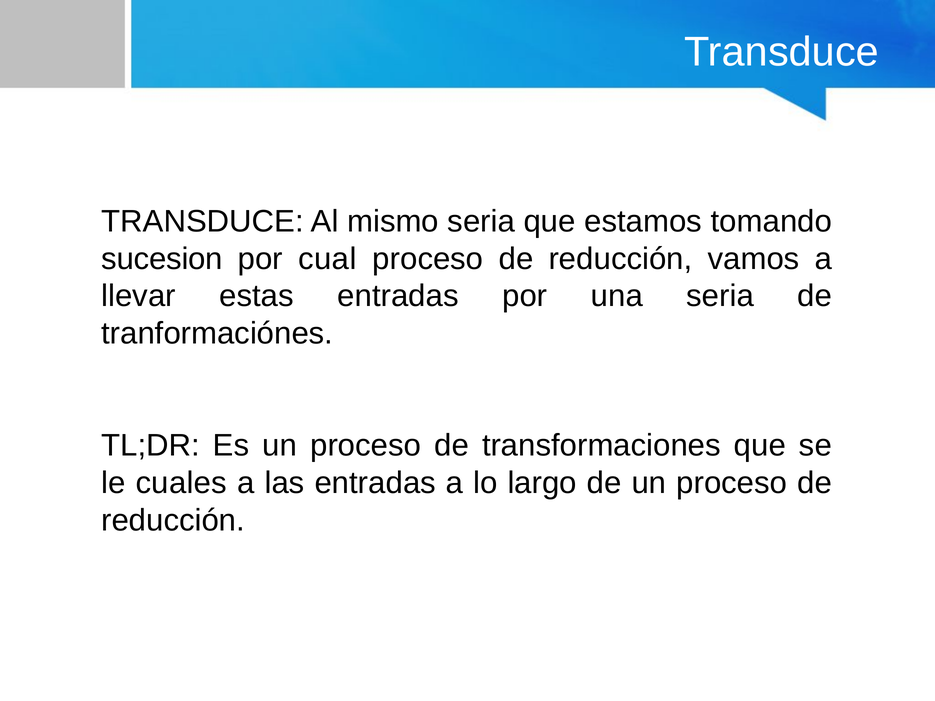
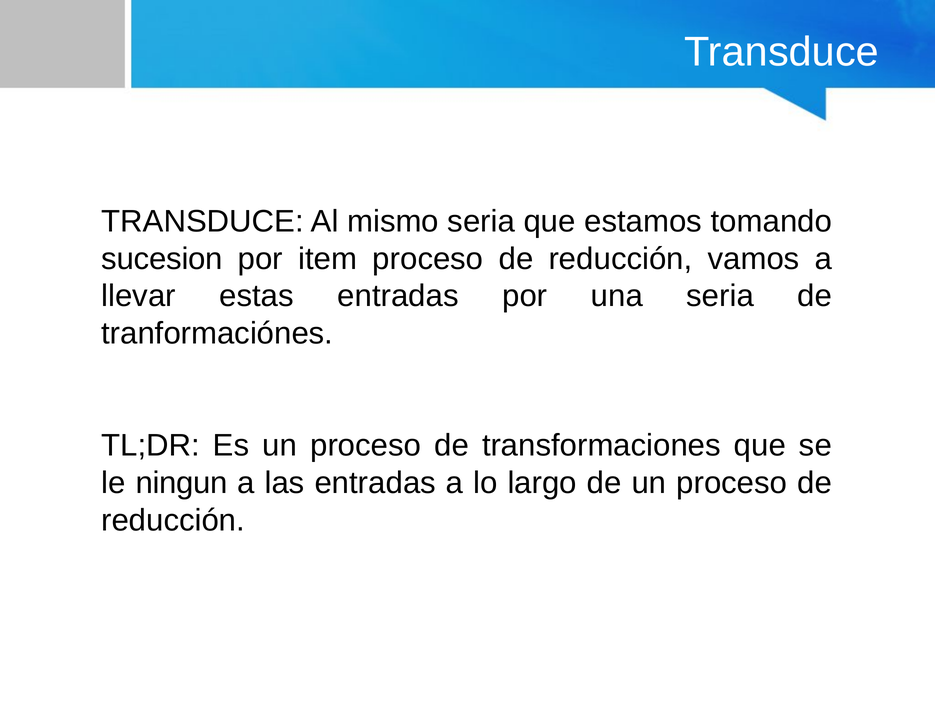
cual: cual -> item
cuales: cuales -> ningun
